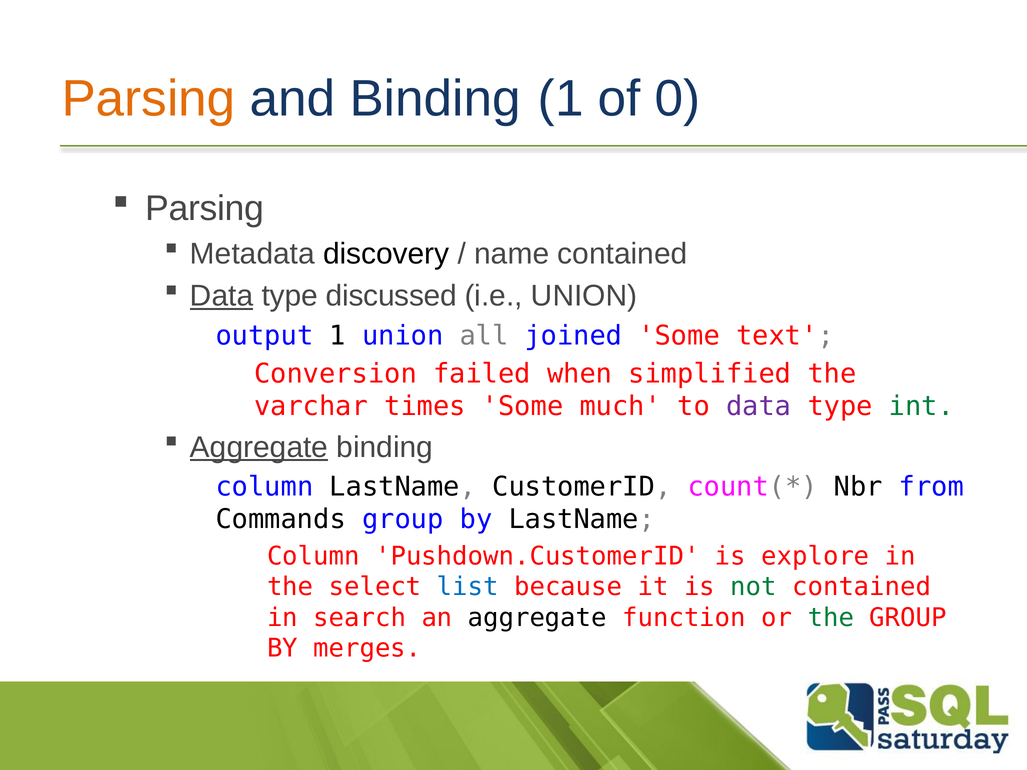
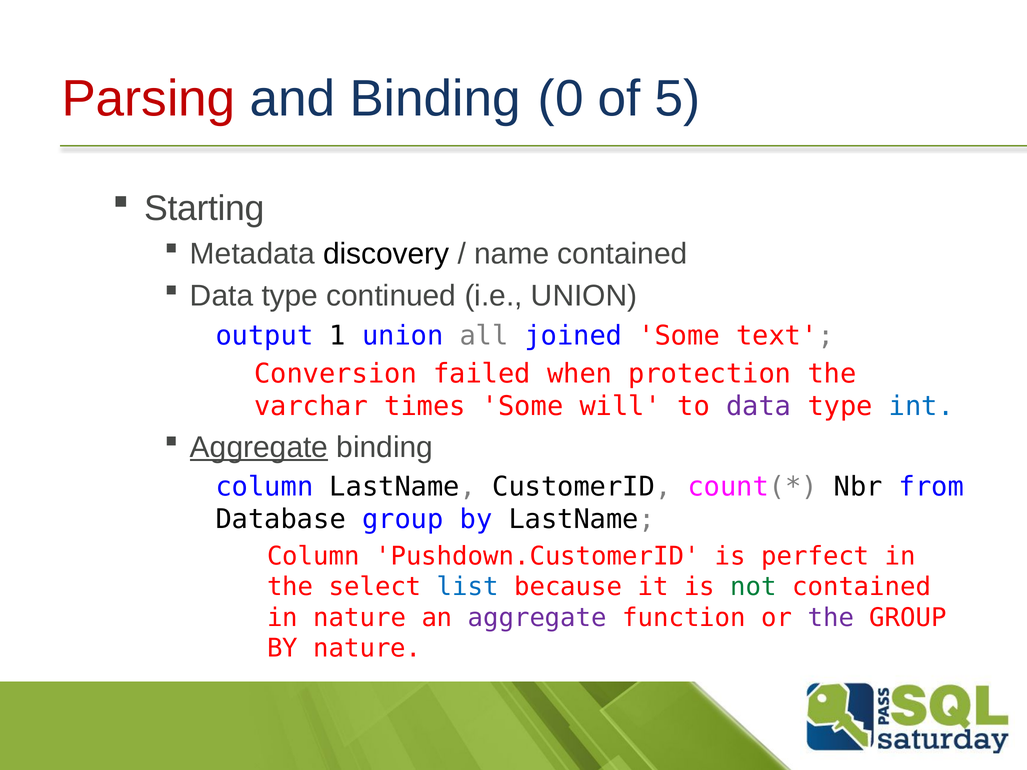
Parsing at (149, 99) colour: orange -> red
Binding 1: 1 -> 0
0: 0 -> 5
Parsing at (205, 209): Parsing -> Starting
Data at (222, 296) underline: present -> none
discussed: discussed -> continued
simplified: simplified -> protection
much: much -> will
int colour: green -> blue
Commands: Commands -> Database
explore: explore -> perfect
in search: search -> nature
aggregate at (537, 618) colour: black -> purple
the at (831, 618) colour: green -> purple
BY merges: merges -> nature
